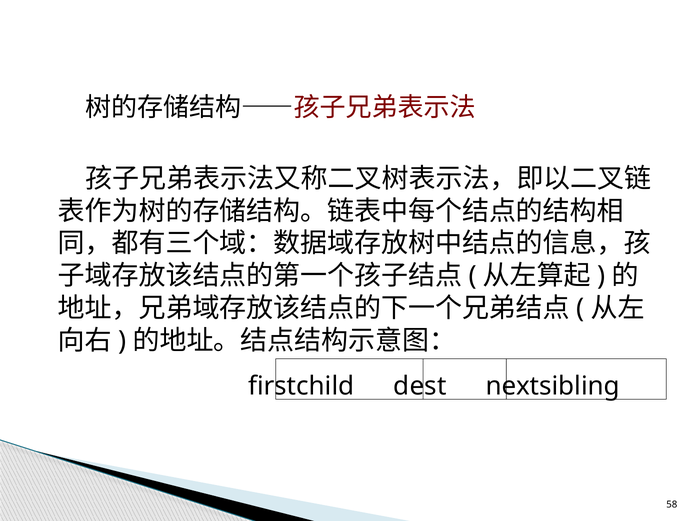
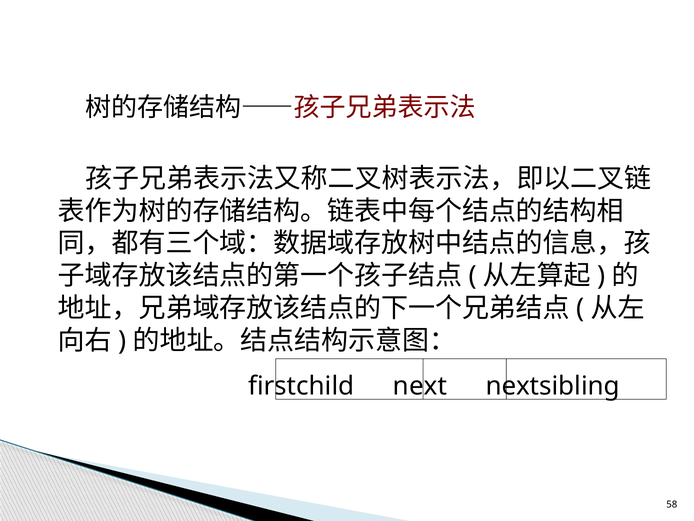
dest: dest -> next
